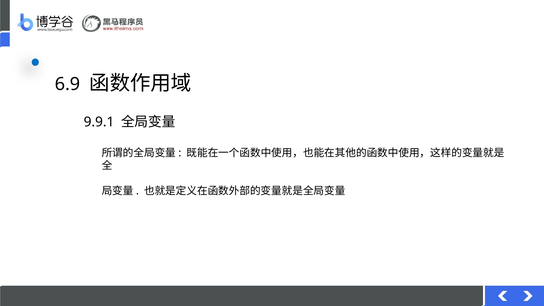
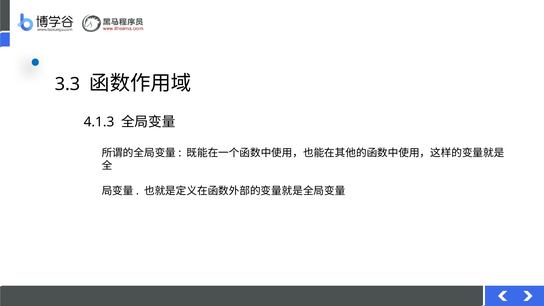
6.9: 6.9 -> 3.3
9.9.1: 9.9.1 -> 4.1.3
